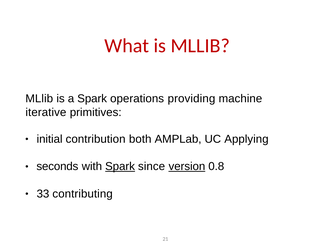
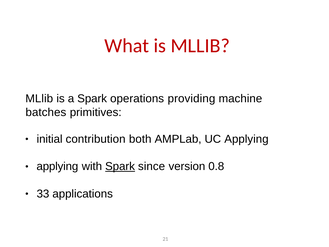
iterative: iterative -> batches
seconds at (57, 166): seconds -> applying
version underline: present -> none
contributing: contributing -> applications
